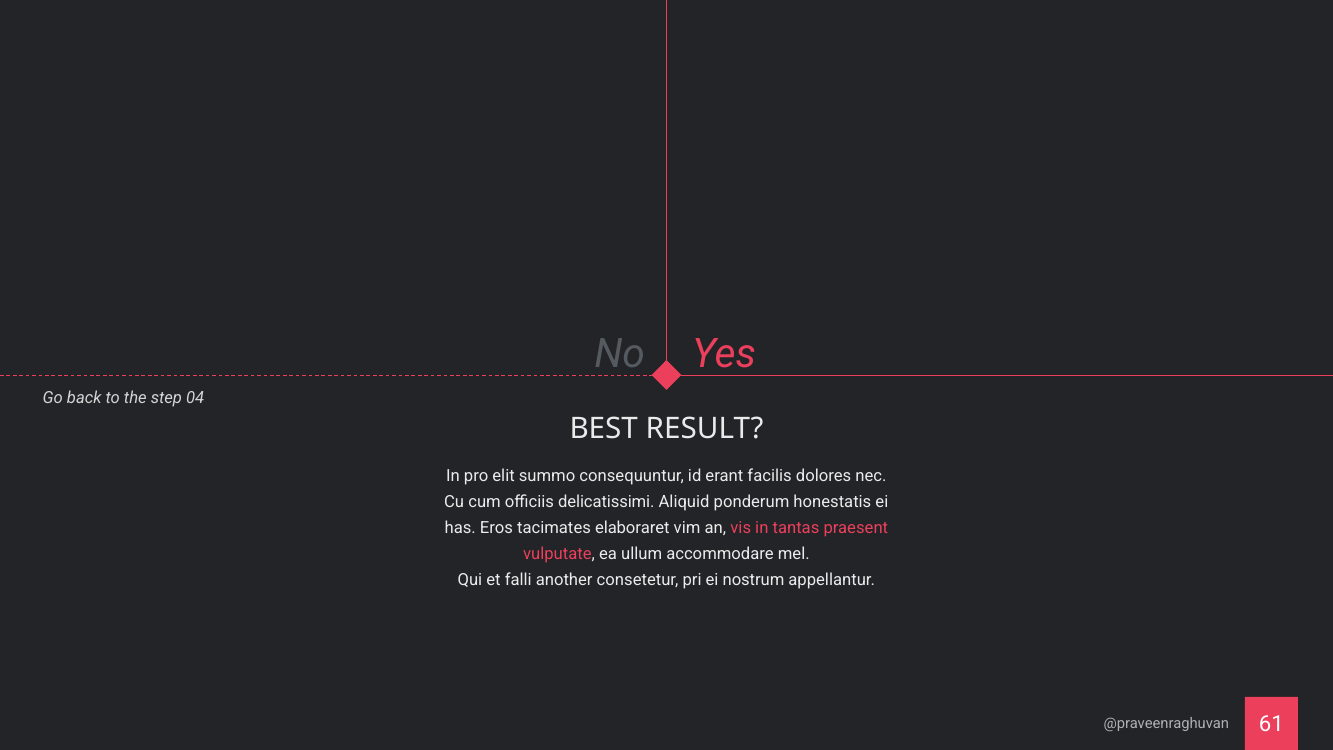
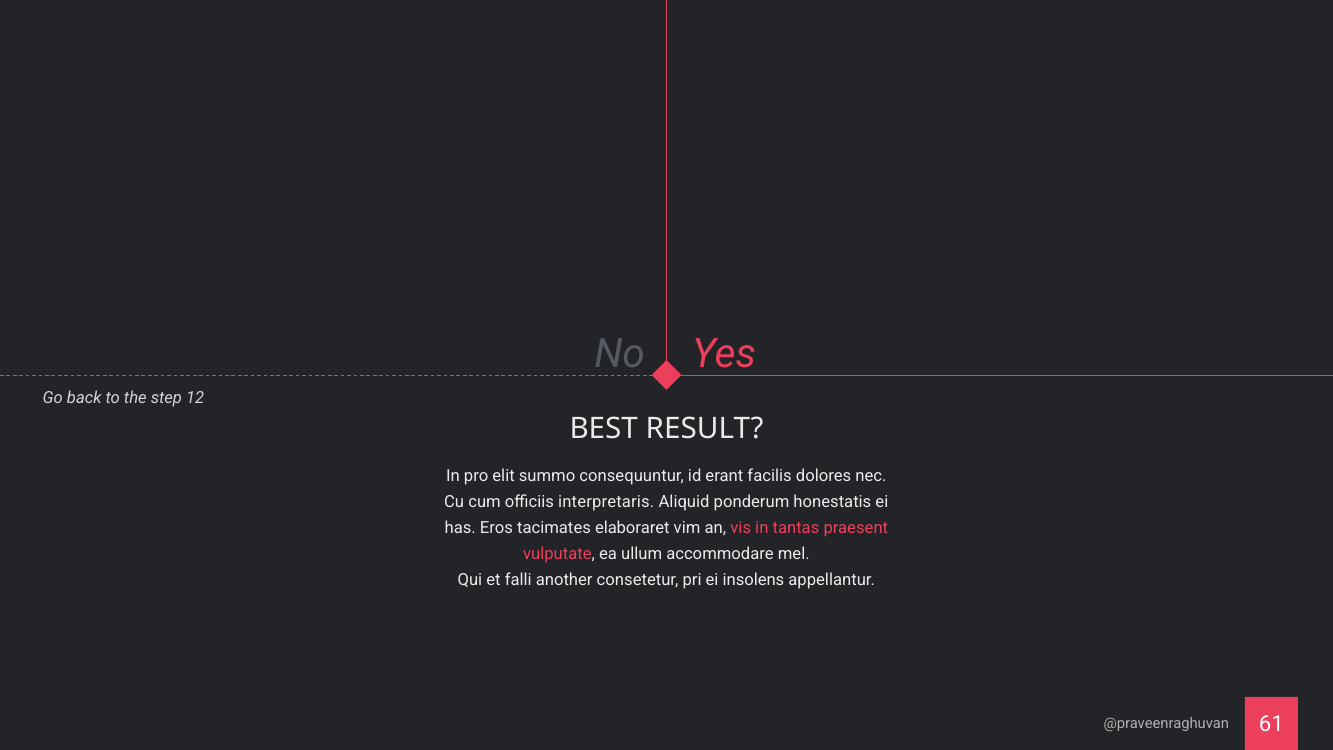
04: 04 -> 12
delicatissimi: delicatissimi -> interpretaris
nostrum: nostrum -> insolens
